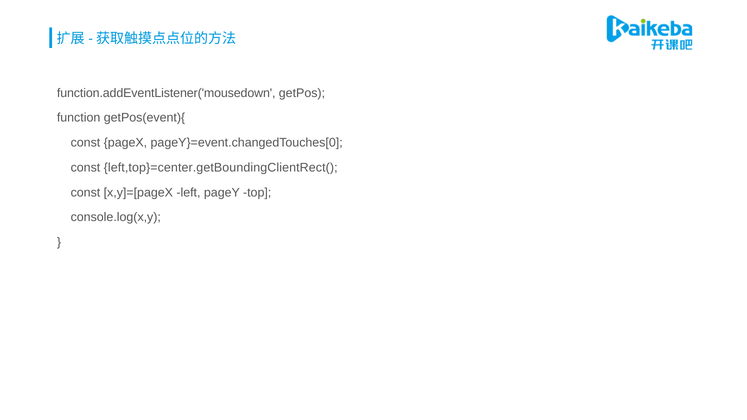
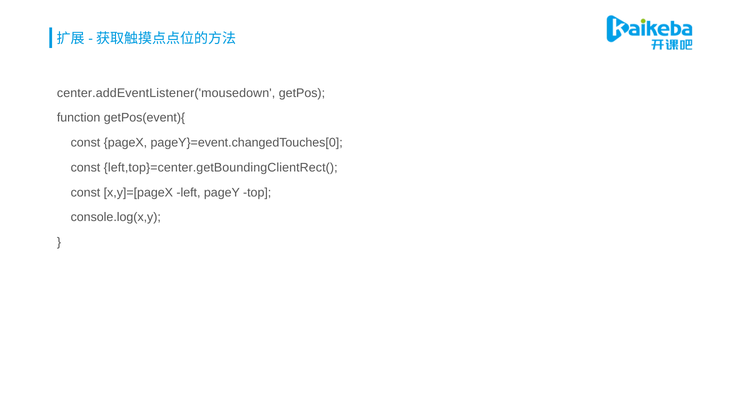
function.addEventListener('mousedown: function.addEventListener('mousedown -> center.addEventListener('mousedown
